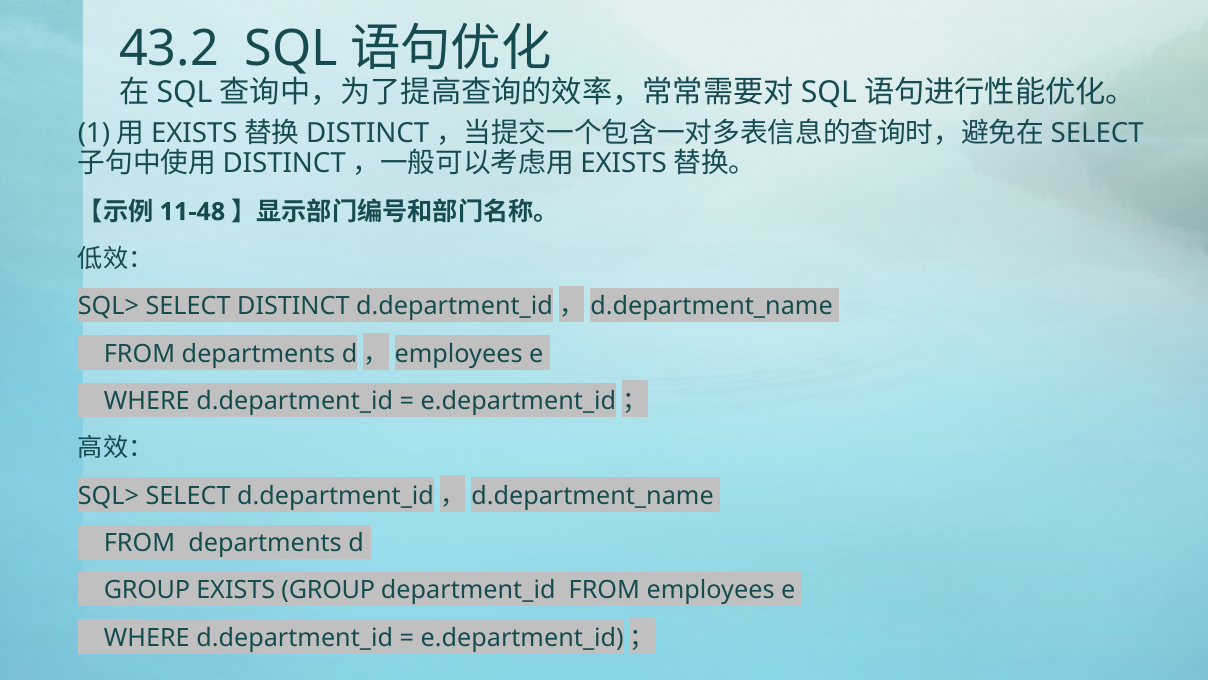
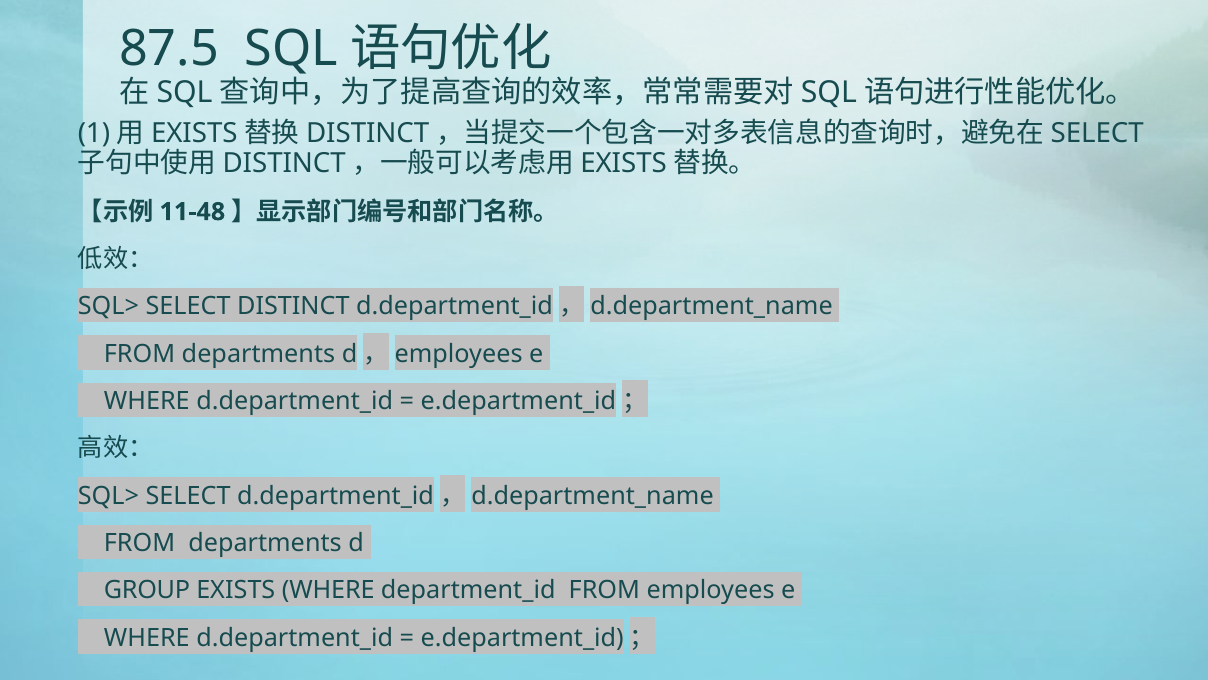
43.2: 43.2 -> 87.5
EXISTS GROUP: GROUP -> WHERE
